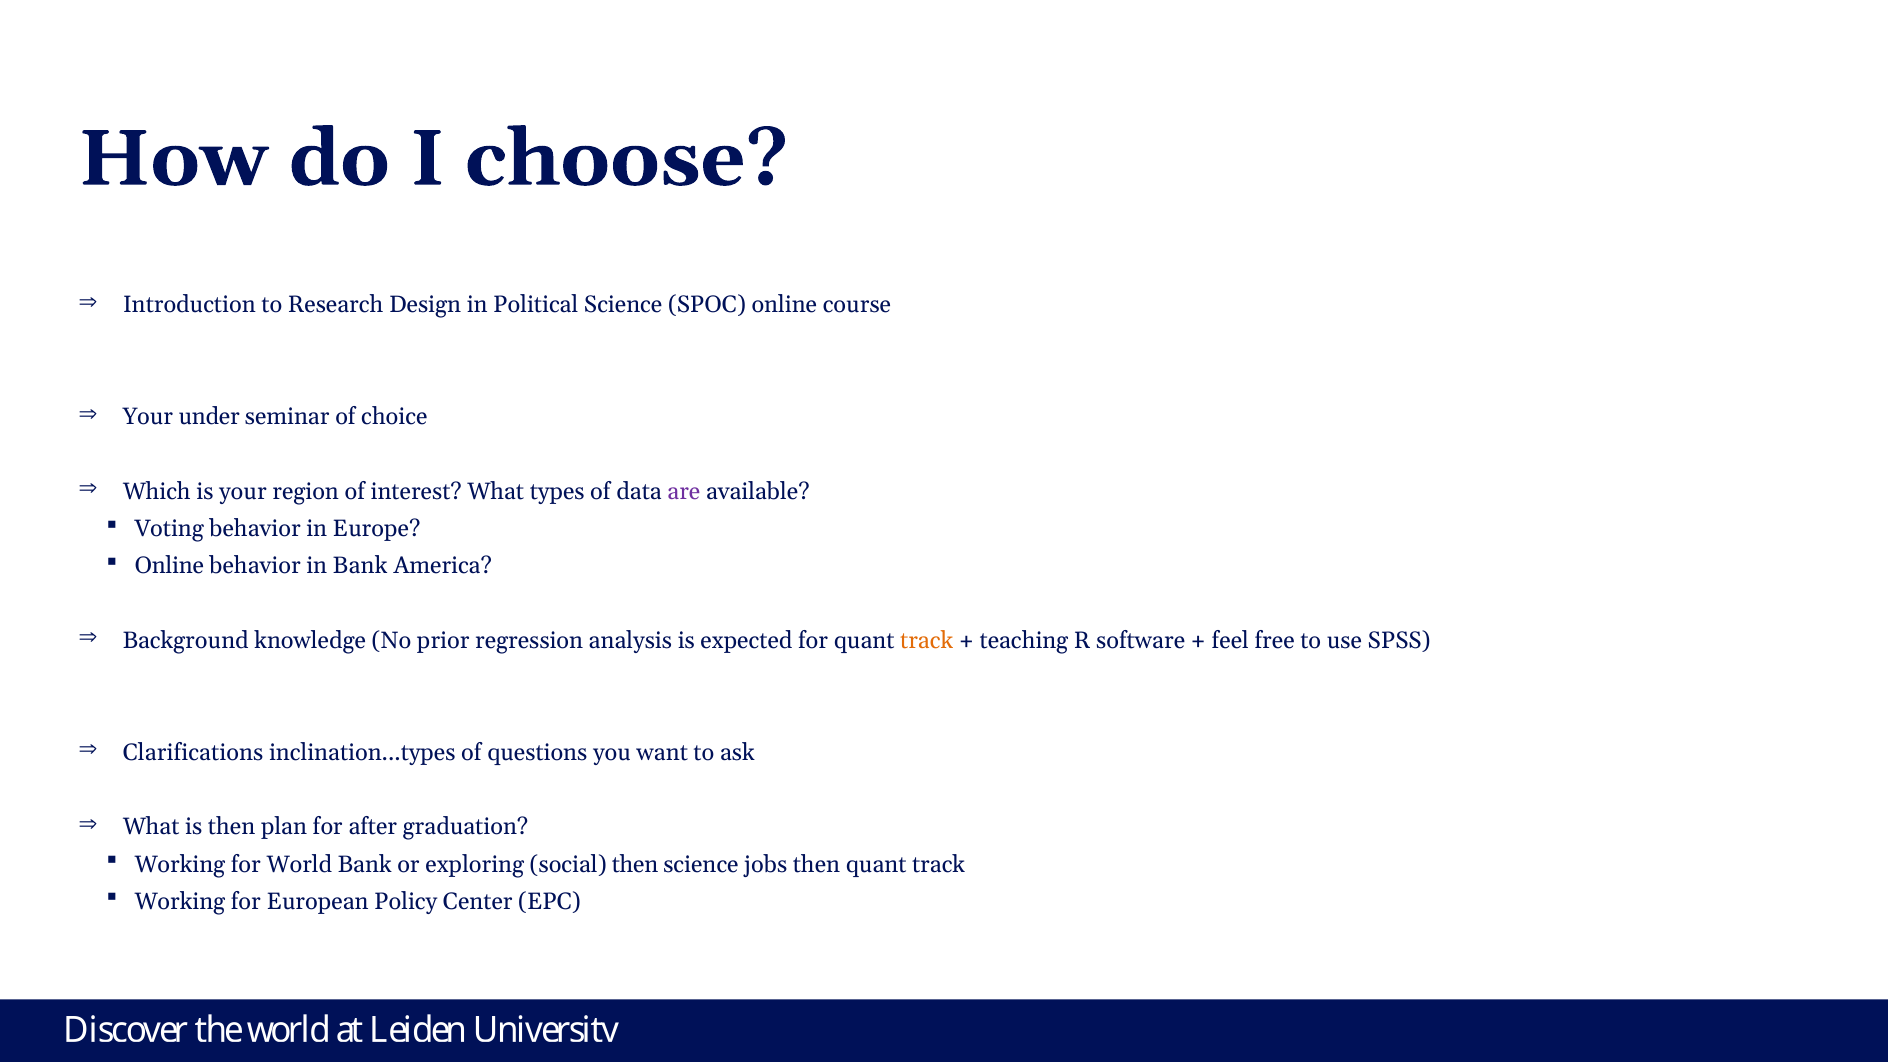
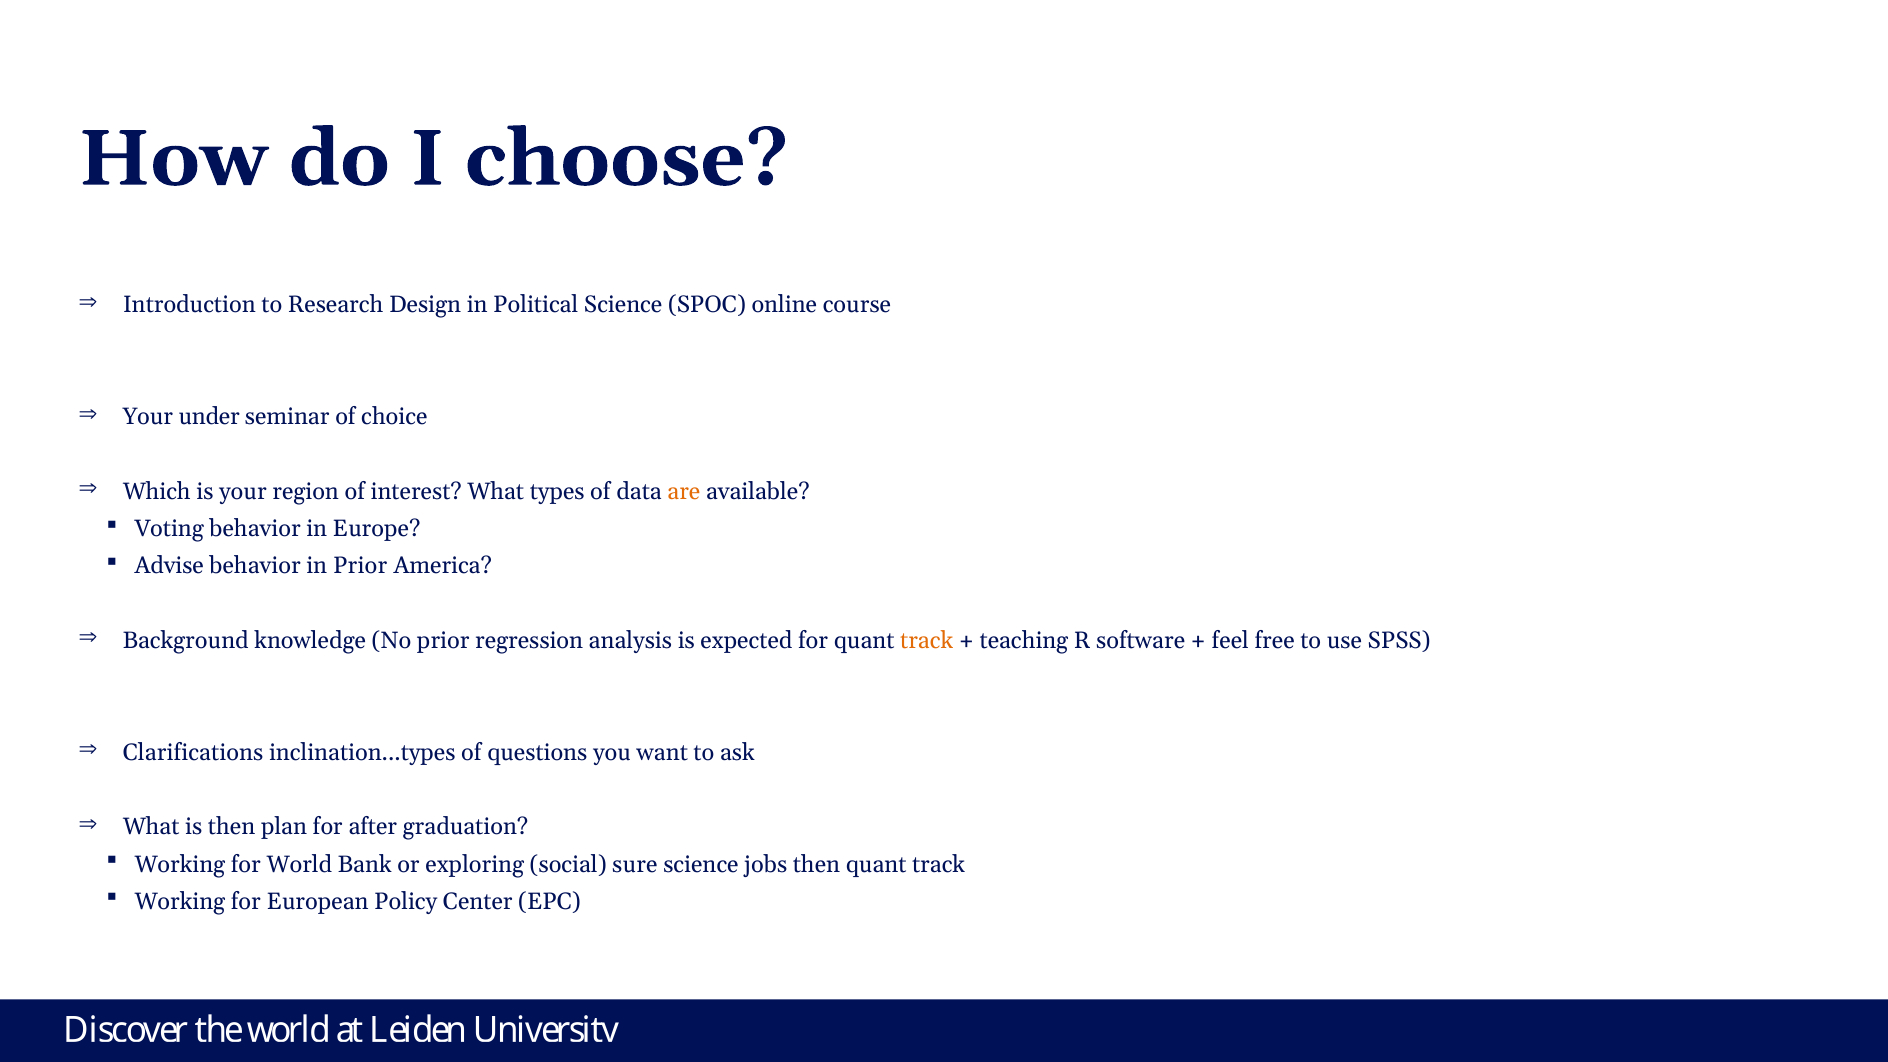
are colour: purple -> orange
Online at (169, 566): Online -> Advise
in Bank: Bank -> Prior
social then: then -> sure
